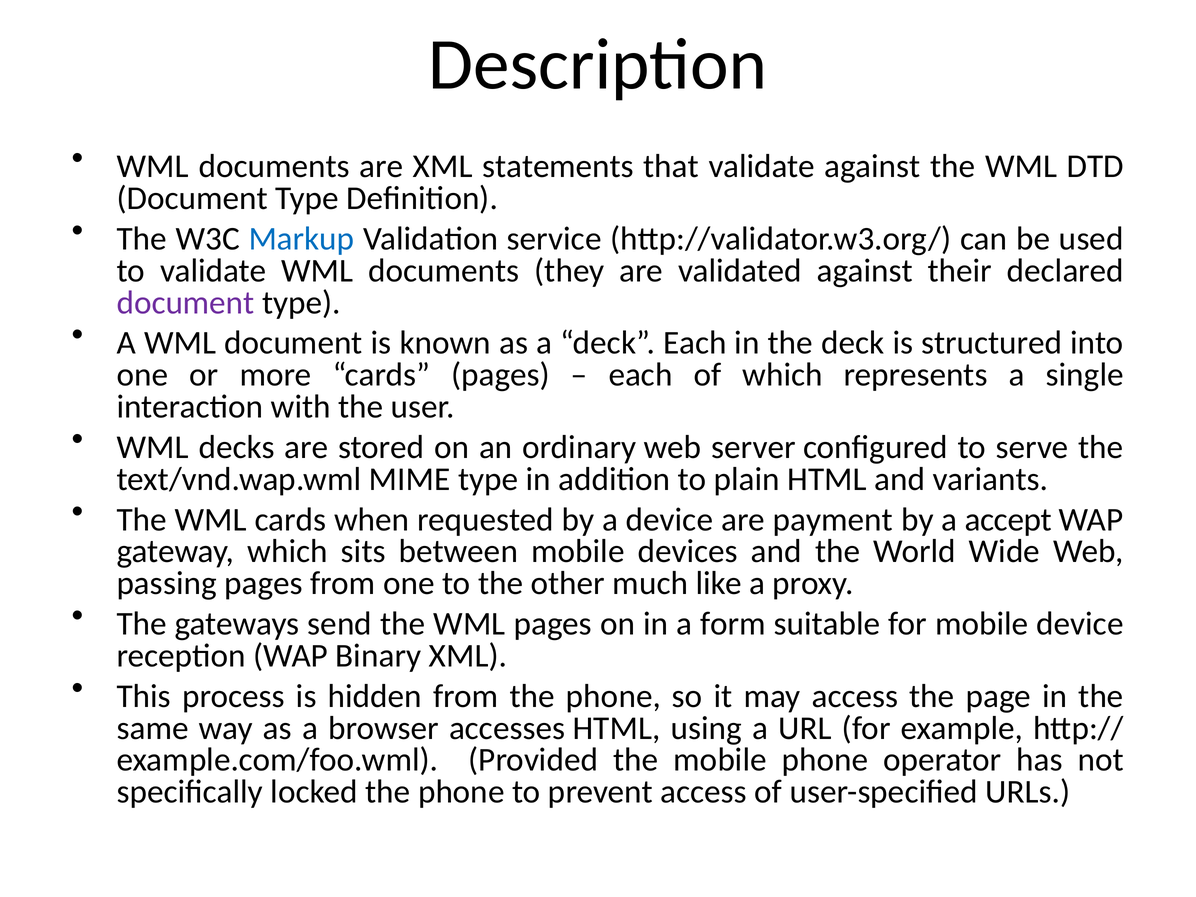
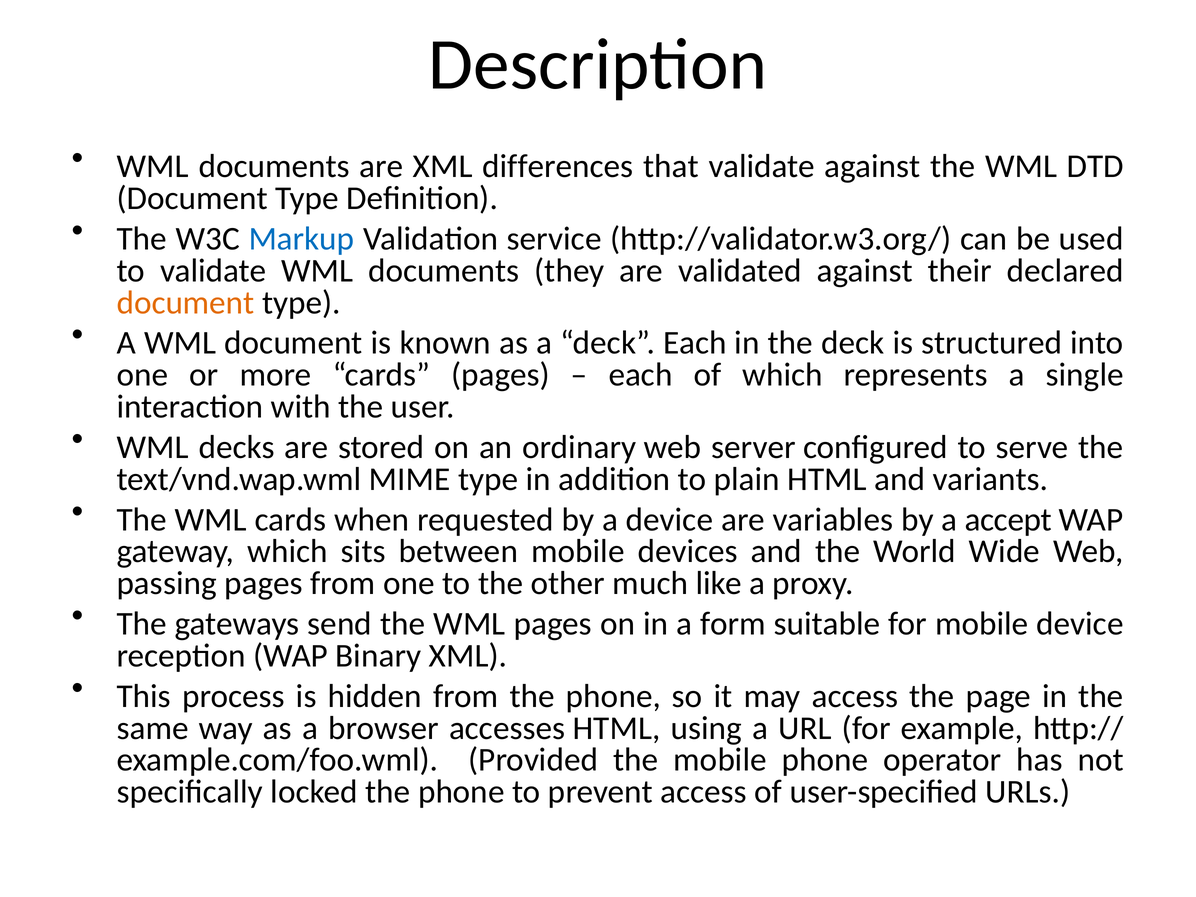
statements: statements -> differences
document at (186, 303) colour: purple -> orange
payment: payment -> variables
